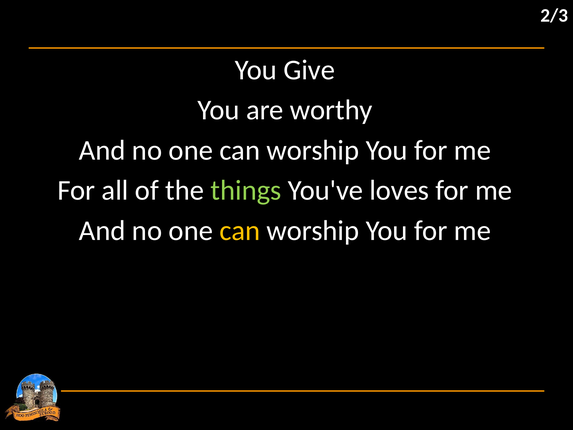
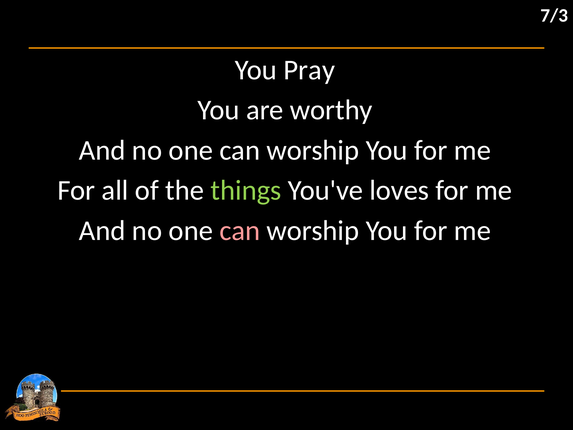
2/3: 2/3 -> 7/3
Give: Give -> Pray
can at (240, 230) colour: yellow -> pink
